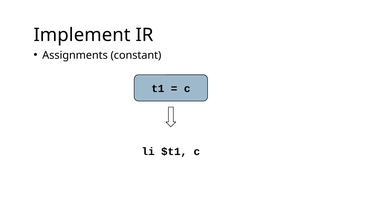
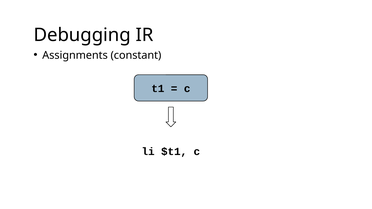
Implement: Implement -> Debugging
